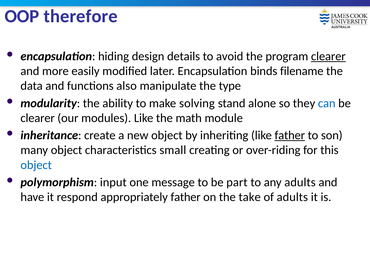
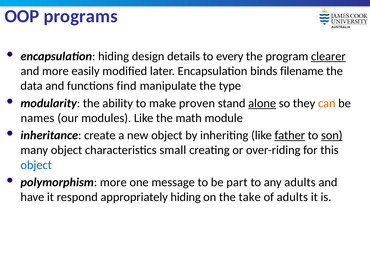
therefore: therefore -> programs
avoid: avoid -> every
also: also -> find
solving: solving -> proven
alone underline: none -> present
can colour: blue -> orange
clearer at (38, 118): clearer -> names
son underline: none -> present
polymorphism input: input -> more
appropriately father: father -> hiding
